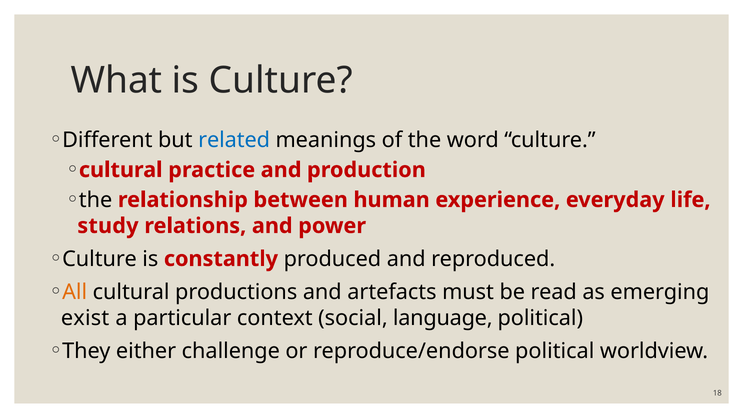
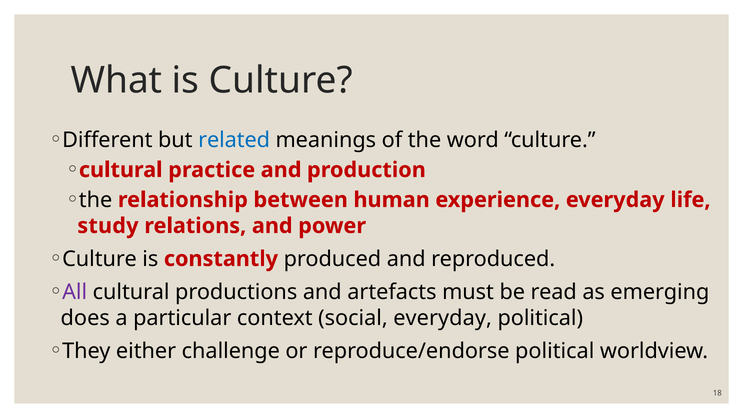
All colour: orange -> purple
exist: exist -> does
social language: language -> everyday
